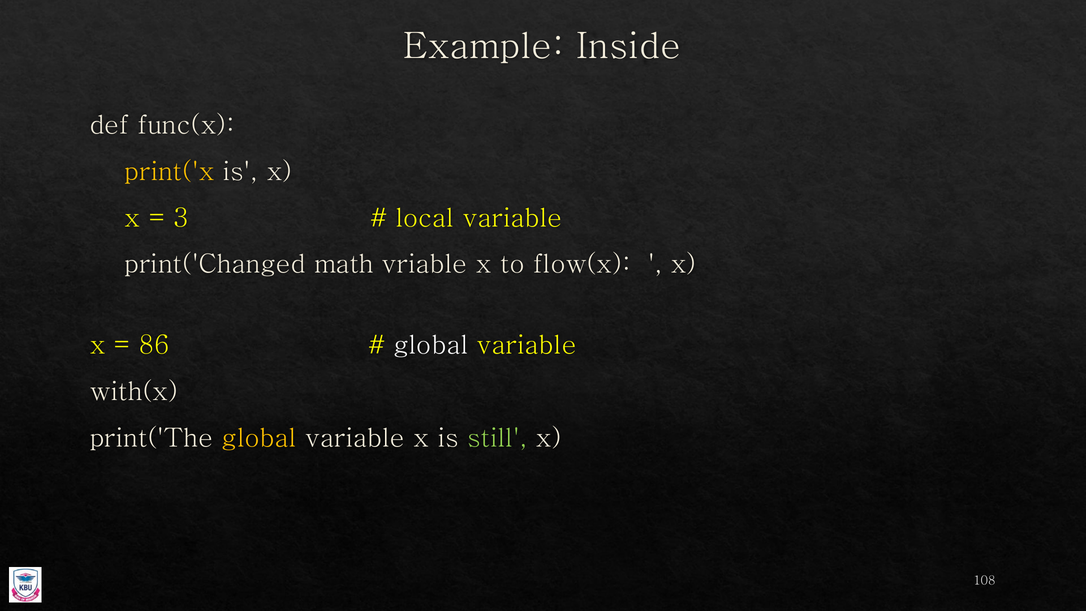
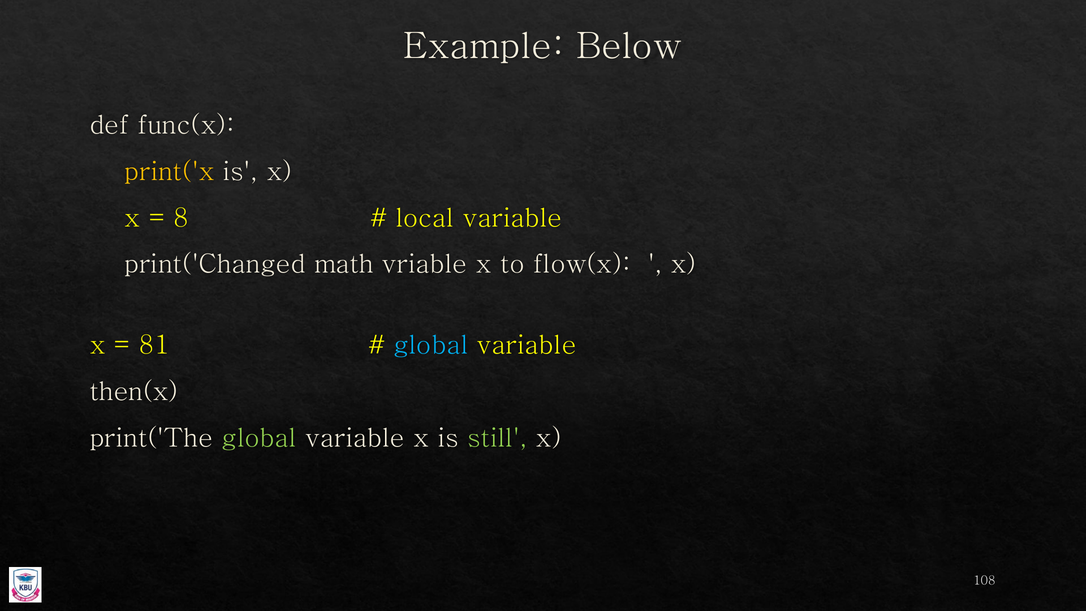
Inside: Inside -> Below
3: 3 -> 8
86: 86 -> 81
global at (431, 345) colour: white -> light blue
with(x: with(x -> then(x
global at (259, 438) colour: yellow -> light green
